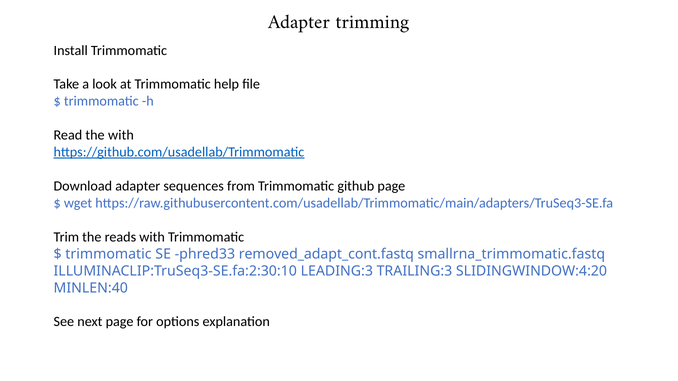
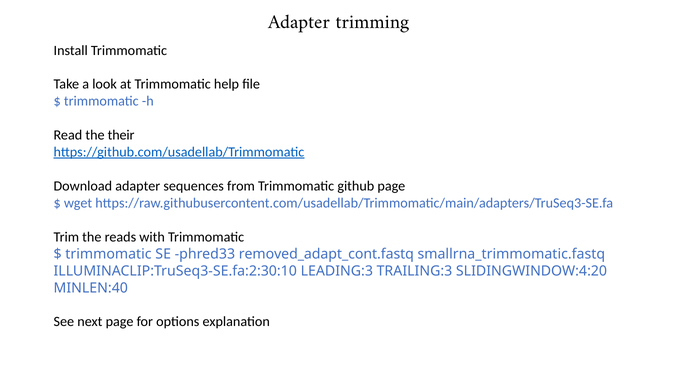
the with: with -> their
